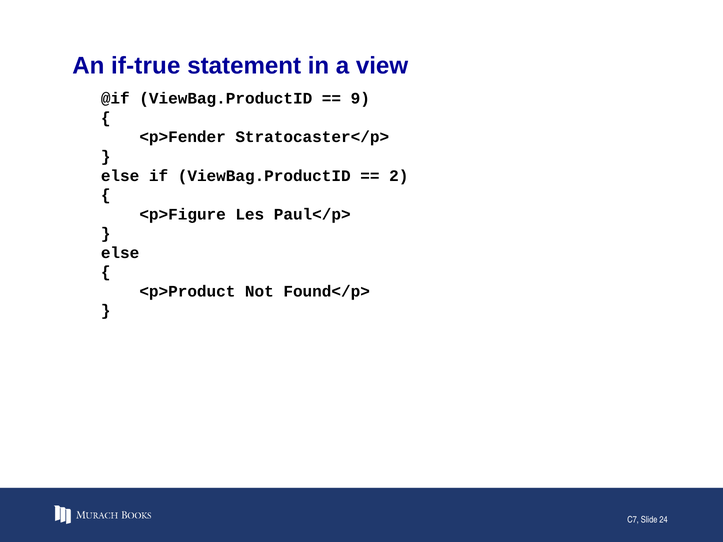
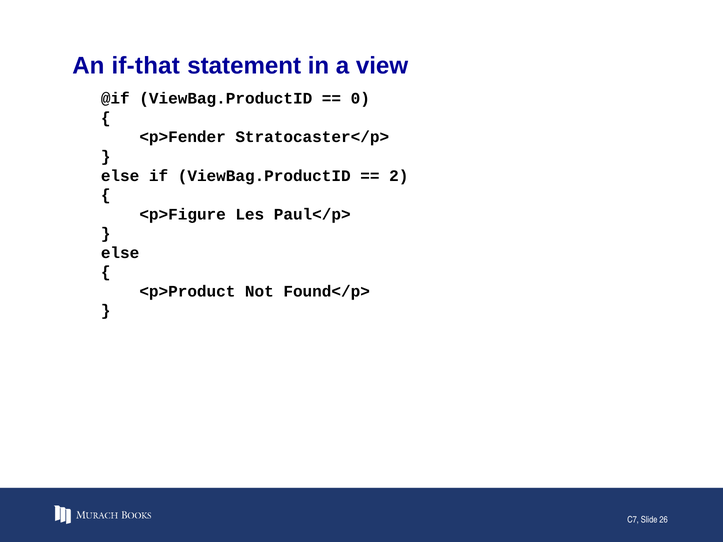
if-true: if-true -> if-that
9: 9 -> 0
24: 24 -> 26
